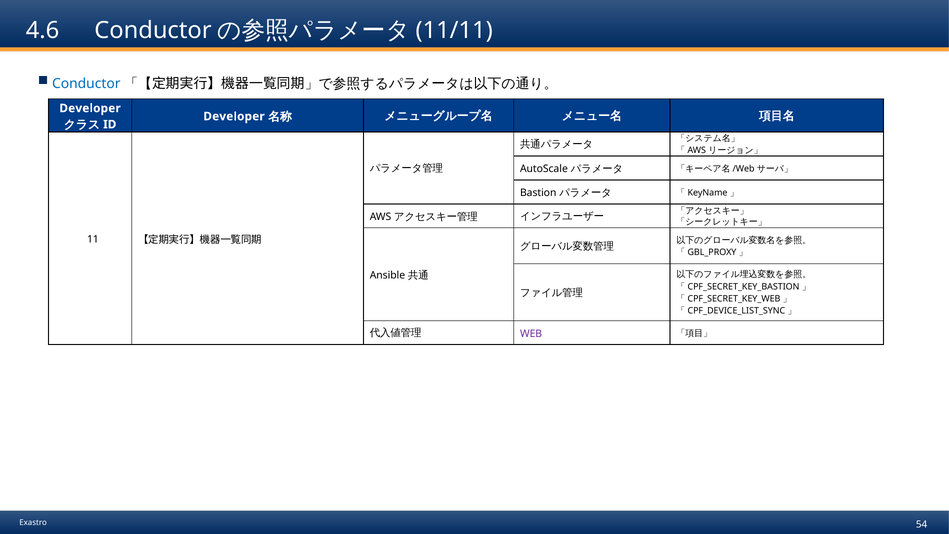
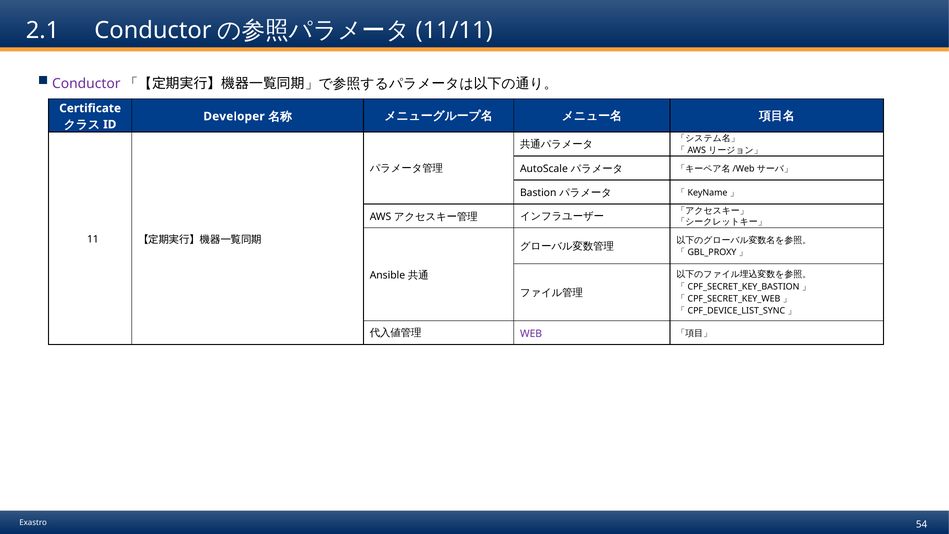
4.6: 4.6 -> 2.1
Conductor at (86, 84) colour: blue -> purple
Developer at (90, 108): Developer -> Certificate
